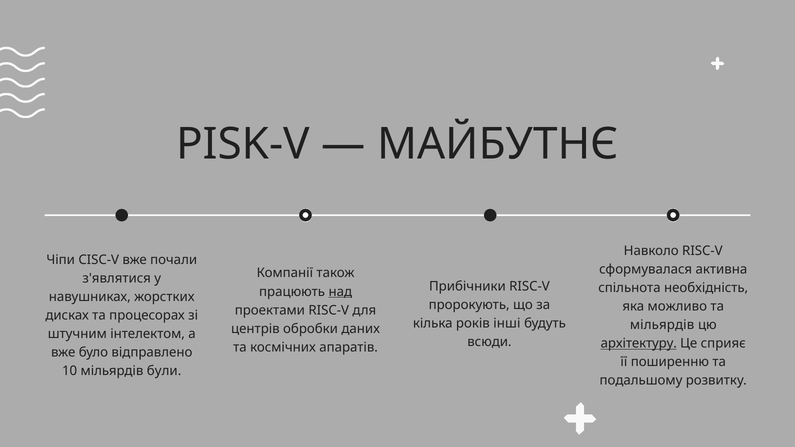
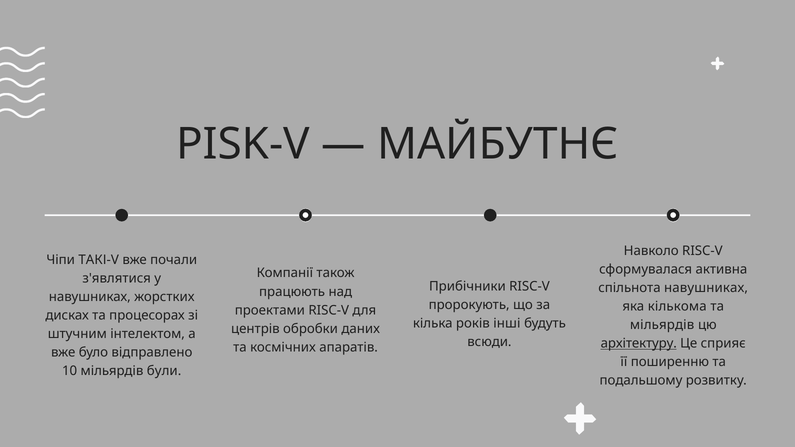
CISC-V: CISC-V -> ТАКІ-V
спільнота необхідність: необхідність -> навушниках
над underline: present -> none
можливо: можливо -> кількома
